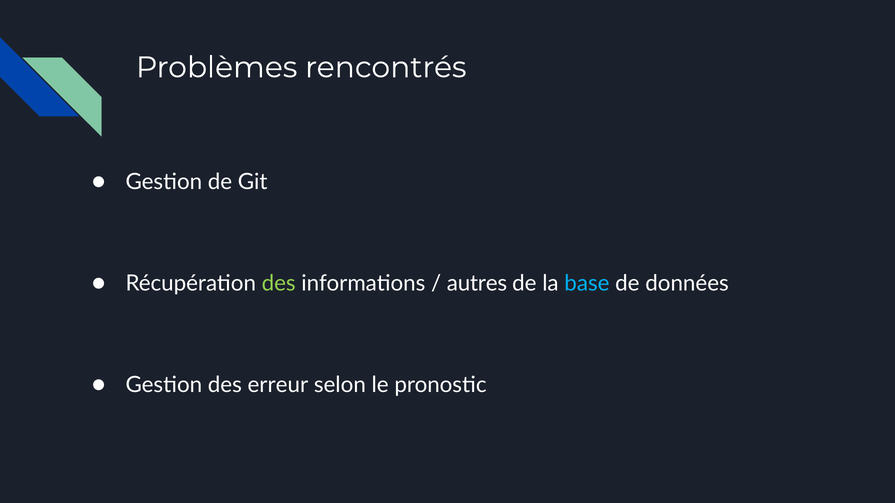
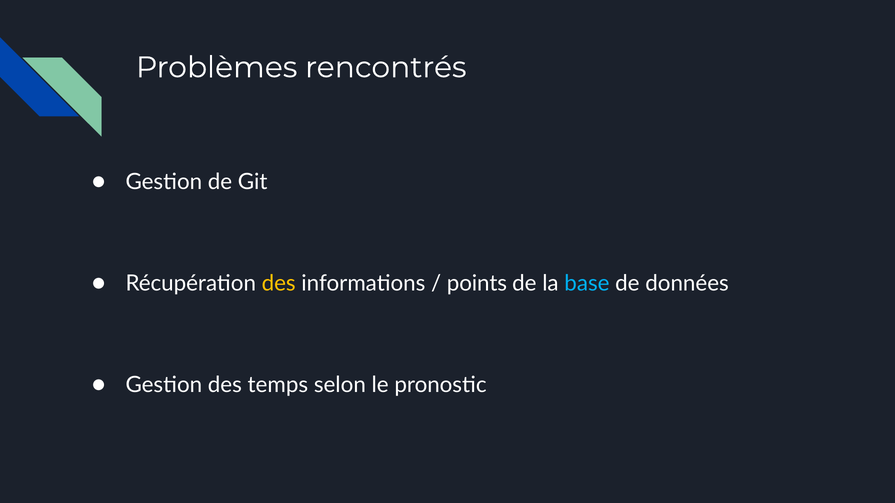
des at (279, 283) colour: light green -> yellow
autres: autres -> points
erreur: erreur -> temps
